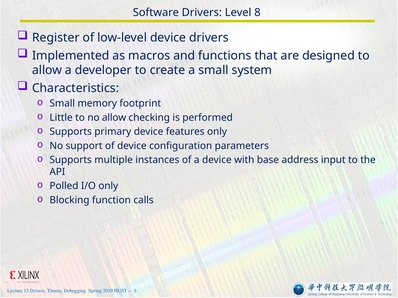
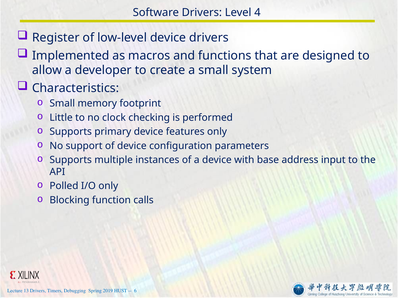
8: 8 -> 4
no allow: allow -> clock
